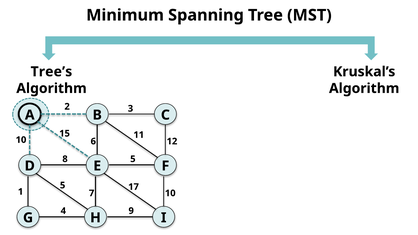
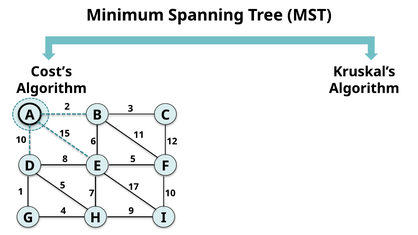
Tree’s: Tree’s -> Cost’s
